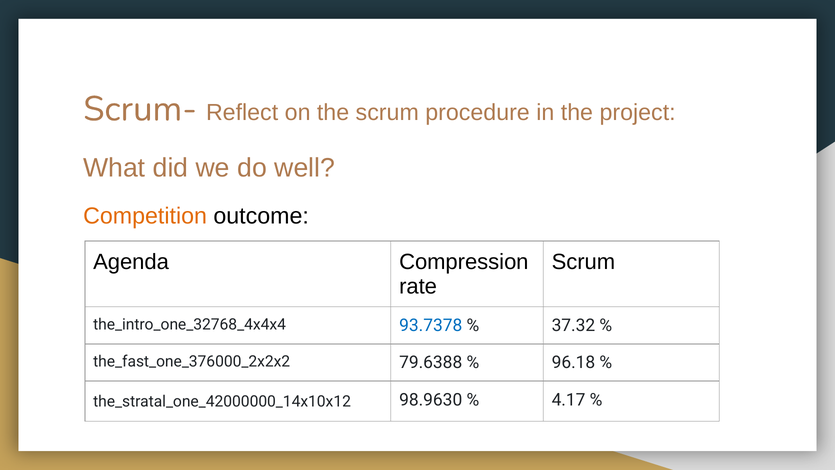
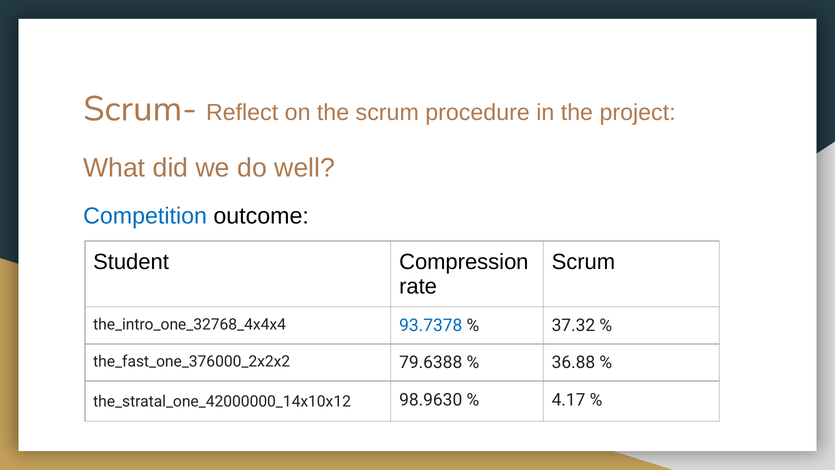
Competition colour: orange -> blue
Agenda: Agenda -> Student
96.18: 96.18 -> 36.88
